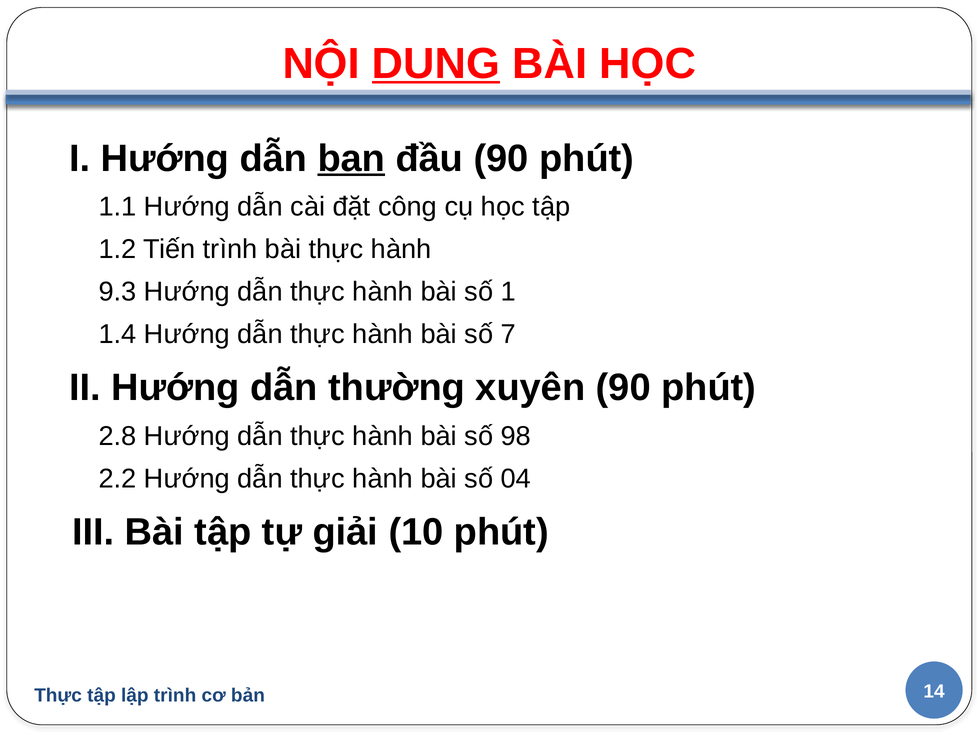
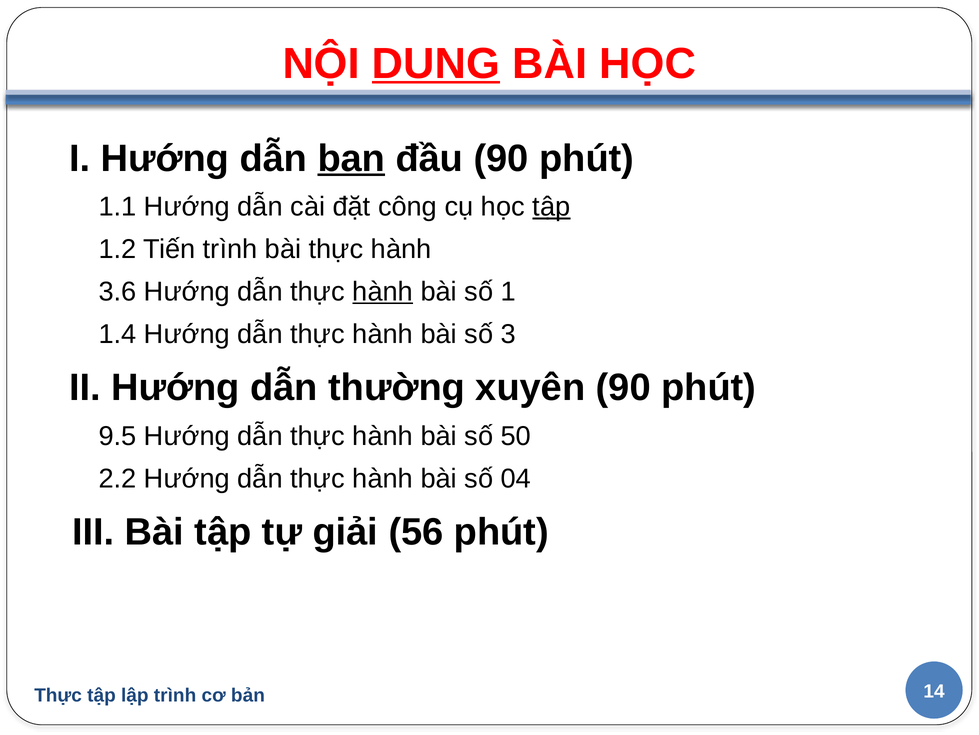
tập at (551, 207) underline: none -> present
9.3: 9.3 -> 3.6
hành at (383, 291) underline: none -> present
7: 7 -> 3
2.8: 2.8 -> 9.5
98: 98 -> 50
10: 10 -> 56
